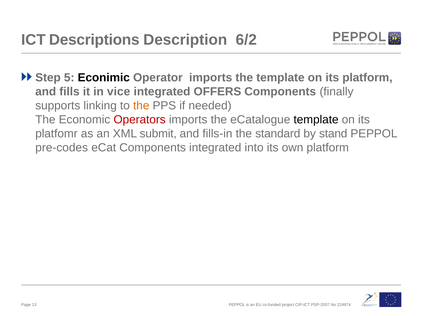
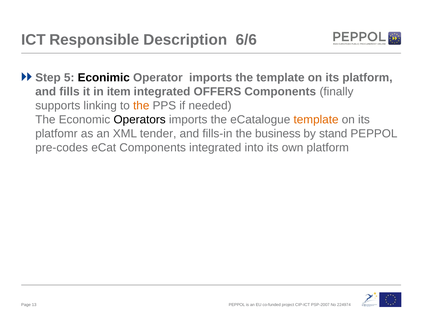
Descriptions: Descriptions -> Responsible
6/2: 6/2 -> 6/6
vice: vice -> item
Operators colour: red -> black
template at (316, 120) colour: black -> orange
submit: submit -> tender
standard: standard -> business
